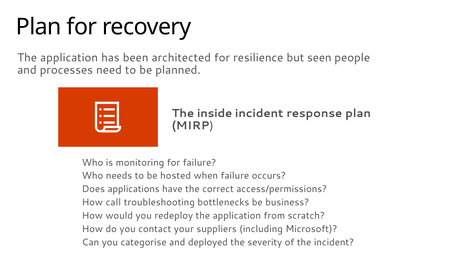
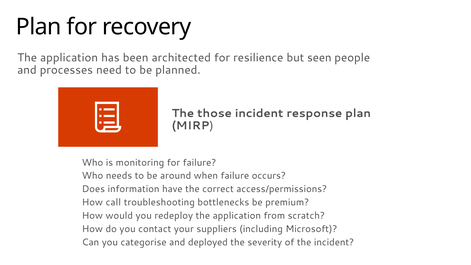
inside: inside -> those
hosted: hosted -> around
applications: applications -> information
business: business -> premium
